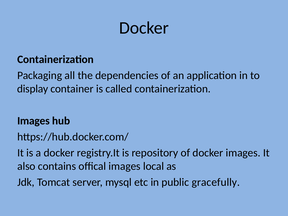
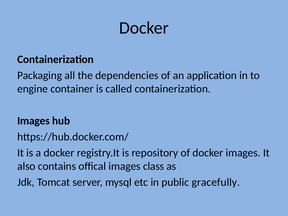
display: display -> engine
local: local -> class
